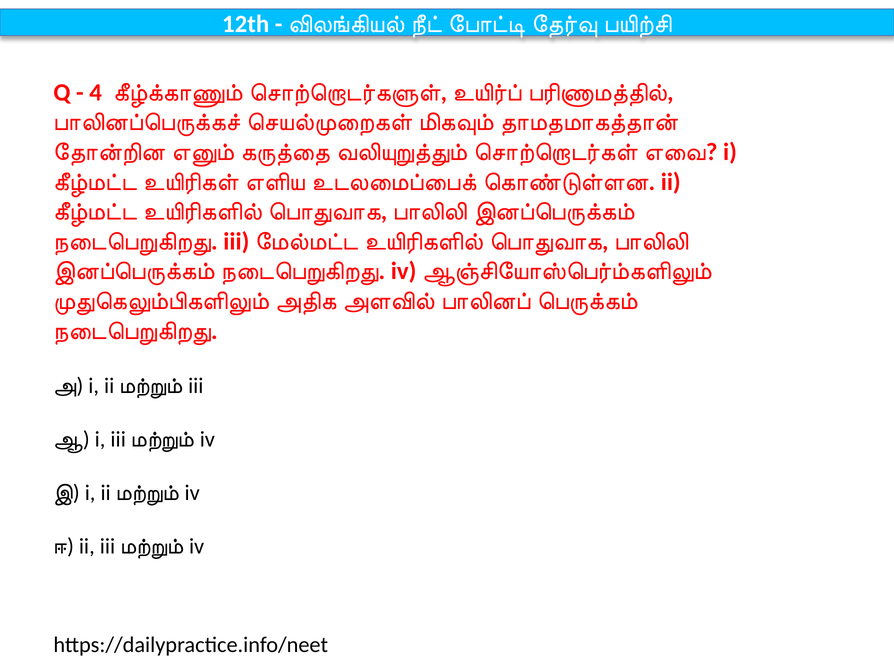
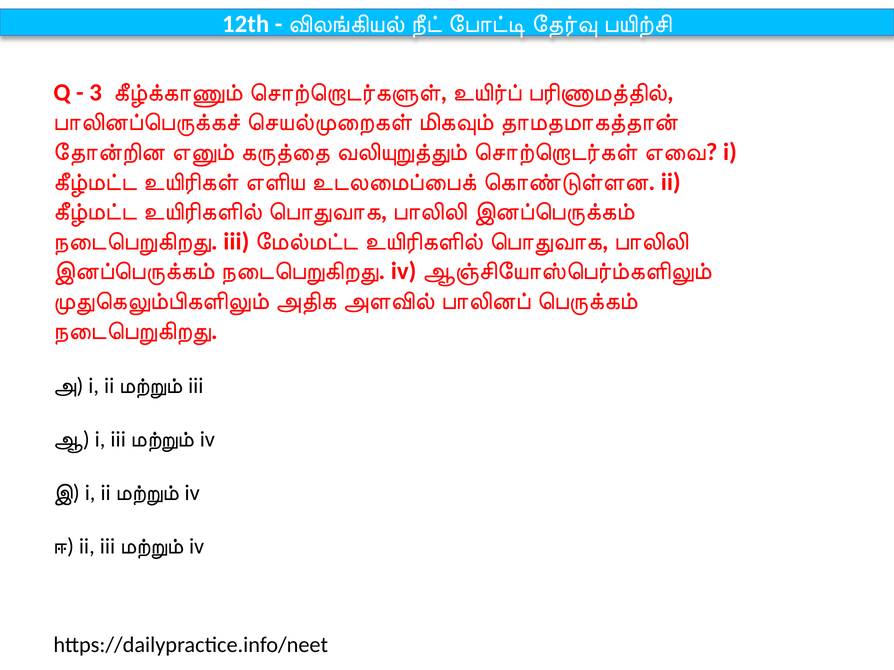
4: 4 -> 3
